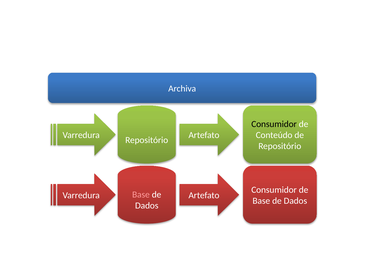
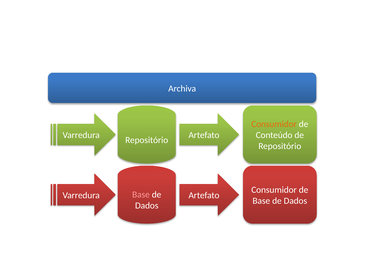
Consumidor at (274, 124) colour: black -> orange
